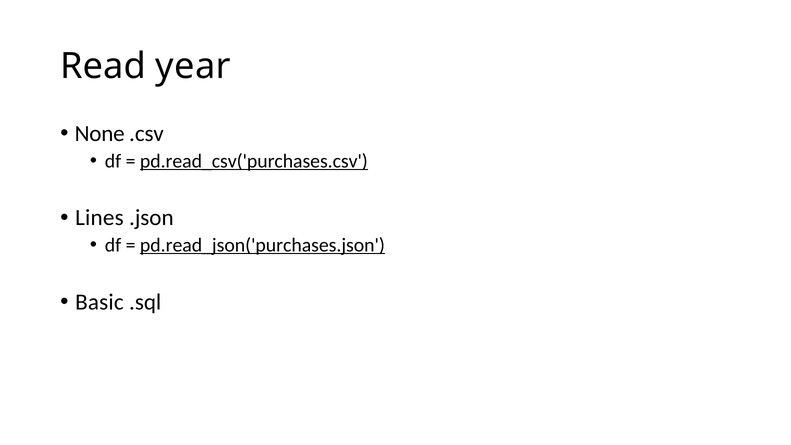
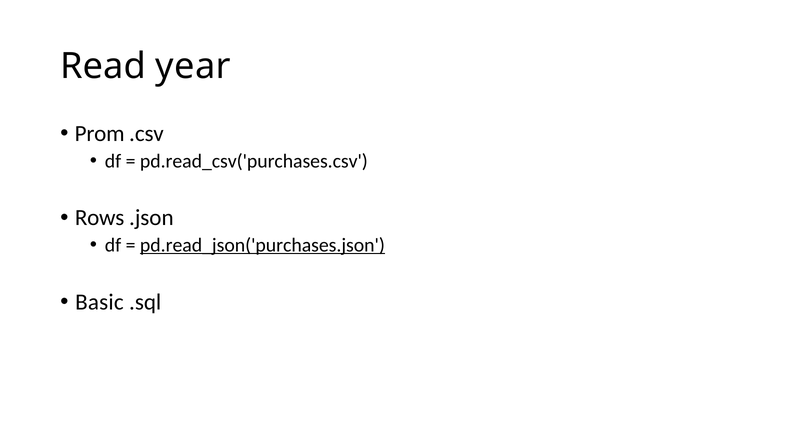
None: None -> Prom
pd.read_csv('purchases.csv underline: present -> none
Lines: Lines -> Rows
